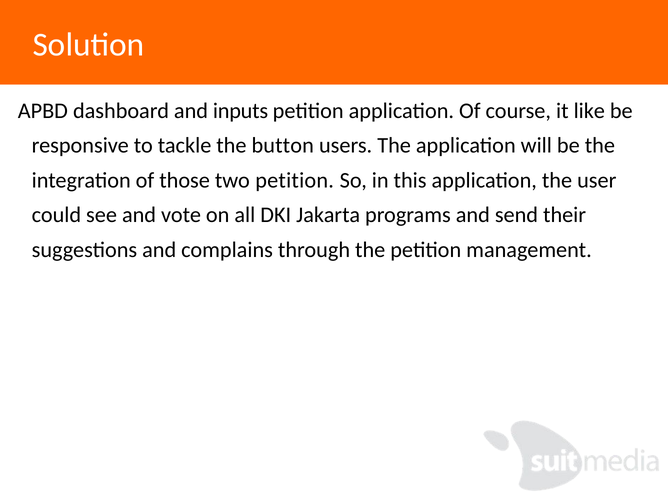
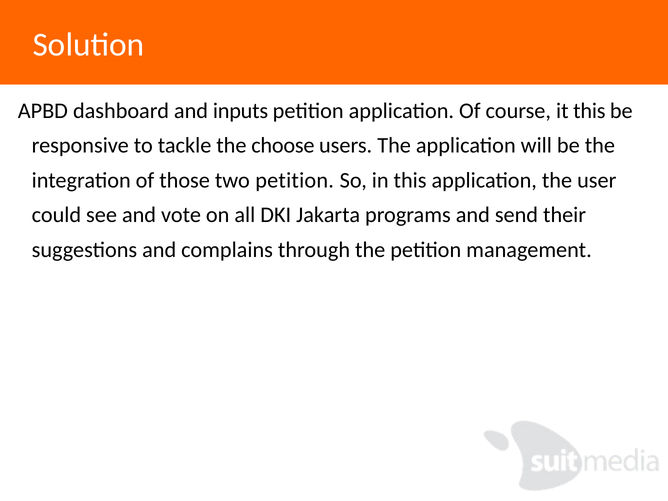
it like: like -> this
button: button -> choose
